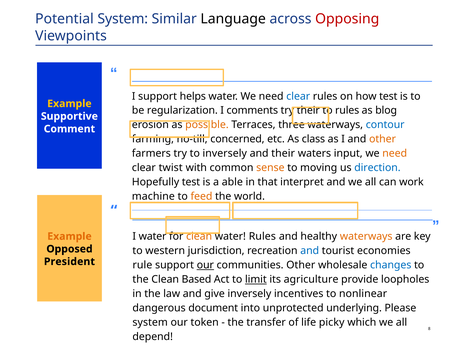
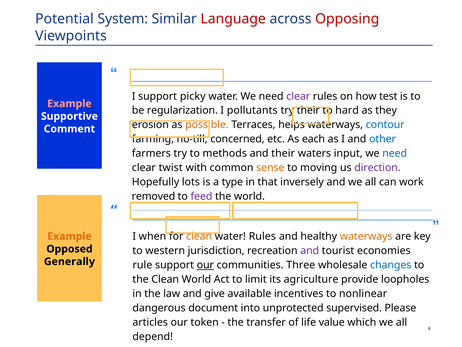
Language colour: black -> red
helps: helps -> picky
clear at (298, 96) colour: blue -> purple
Example at (69, 104) colour: yellow -> pink
comments: comments -> pollutants
to rules: rules -> hard
blog: blog -> they
three: three -> helps
class: class -> each
other at (383, 139) colour: orange -> blue
to inversely: inversely -> methods
need at (395, 153) colour: orange -> blue
direction colour: blue -> purple
Hopefully test: test -> lots
able: able -> type
interpret: interpret -> inversely
machine: machine -> removed
feed colour: orange -> purple
I water: water -> when
and at (310, 250) colour: blue -> purple
President: President -> Generally
communities Other: Other -> Three
Clean Based: Based -> World
limit underline: present -> none
give inversely: inversely -> available
underlying: underlying -> supervised
system at (150, 322): system -> articles
picky: picky -> value
